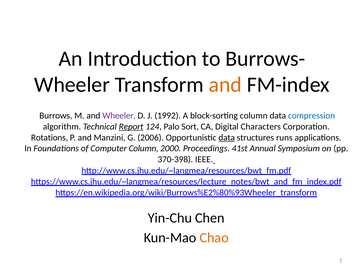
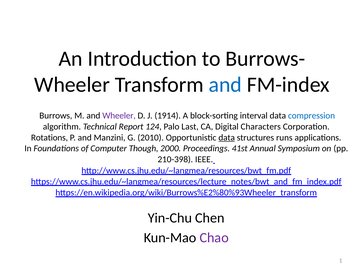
and at (225, 85) colour: orange -> blue
1992: 1992 -> 1914
block-sorting column: column -> interval
Report underline: present -> none
Sort: Sort -> Last
2006: 2006 -> 2010
Computer Column: Column -> Though
370-398: 370-398 -> 210-398
Chao colour: orange -> purple
